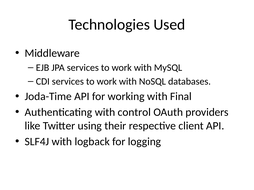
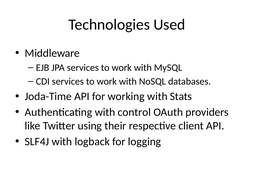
Final: Final -> Stats
